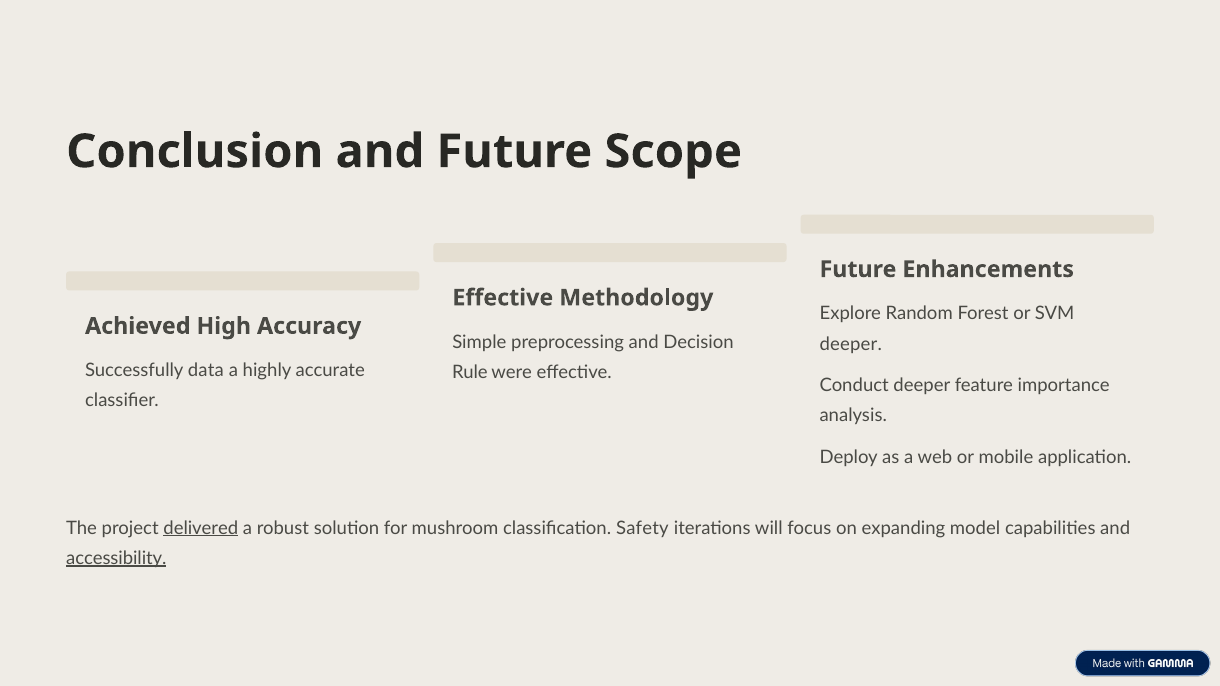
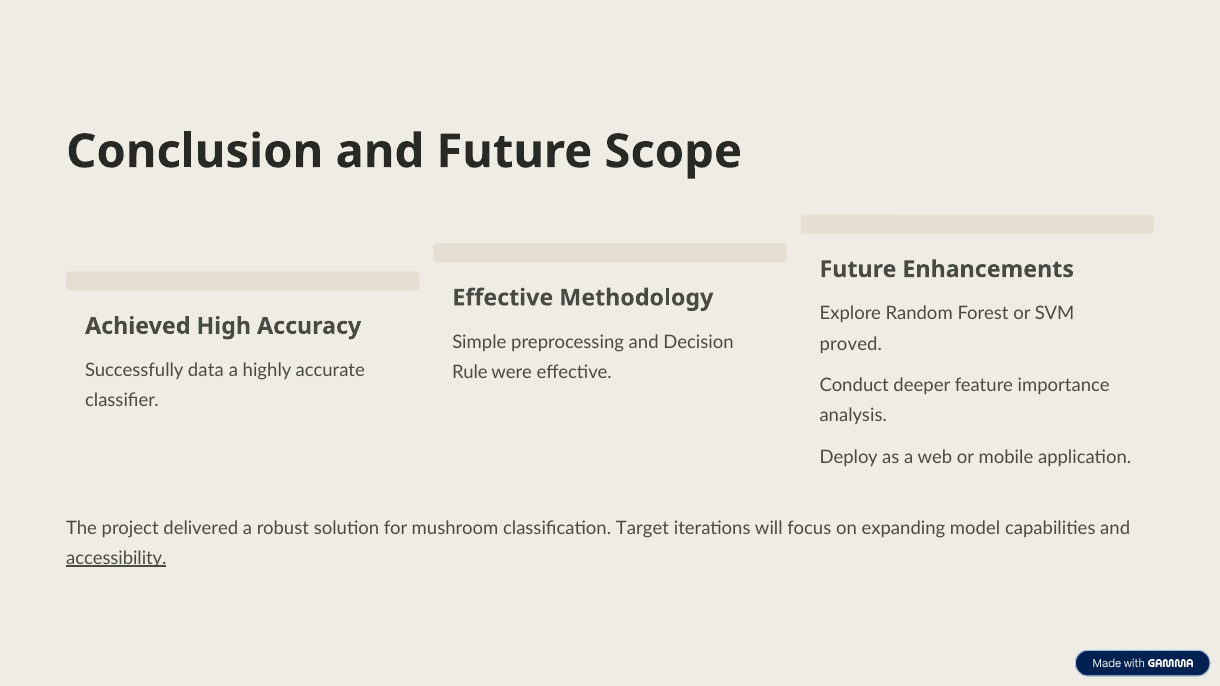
deeper at (851, 344): deeper -> proved
delivered underline: present -> none
Safety: Safety -> Target
